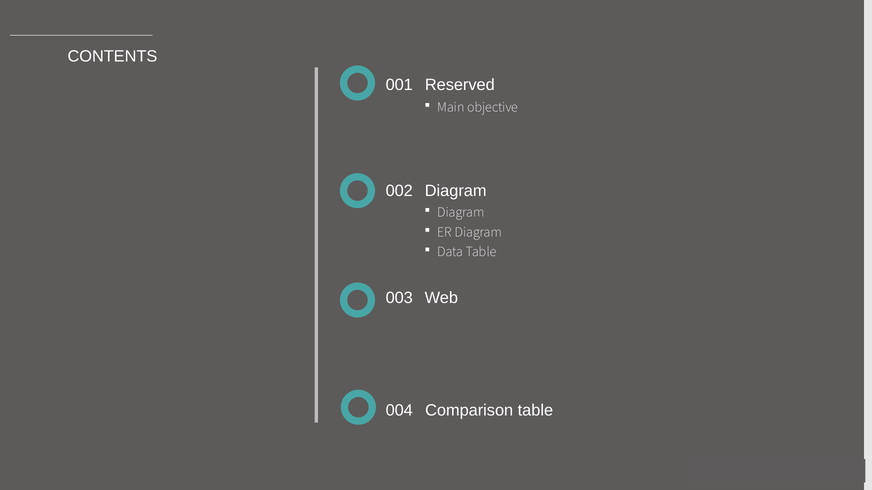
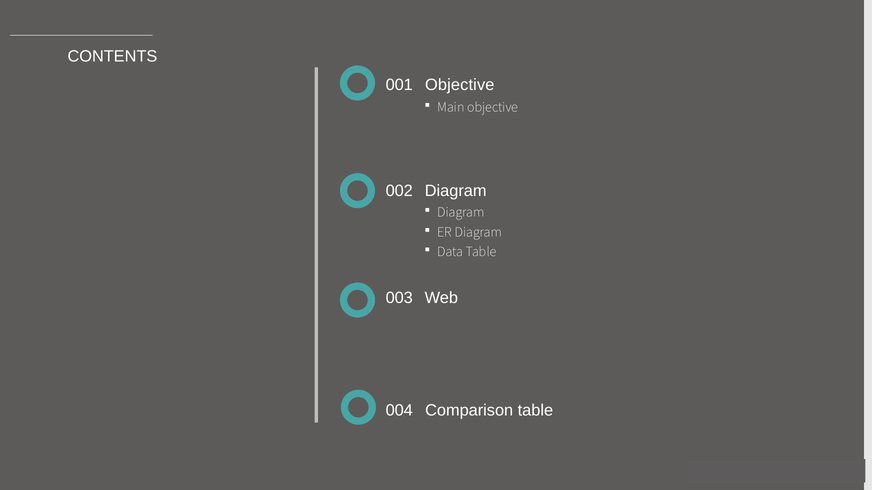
001 Reserved: Reserved -> Objective
